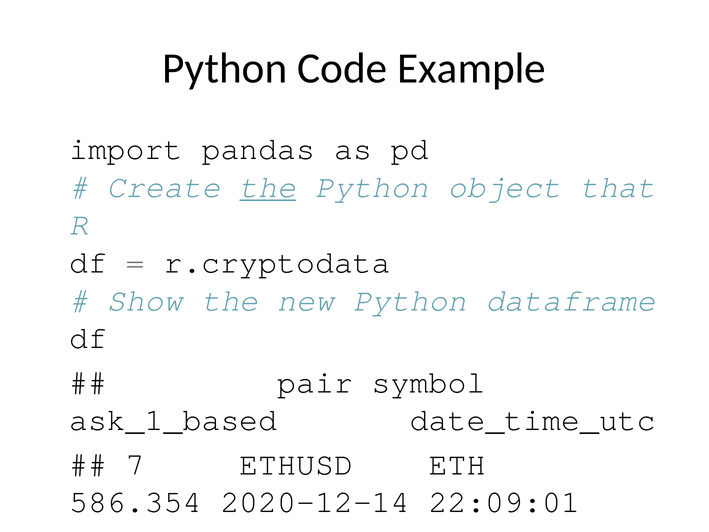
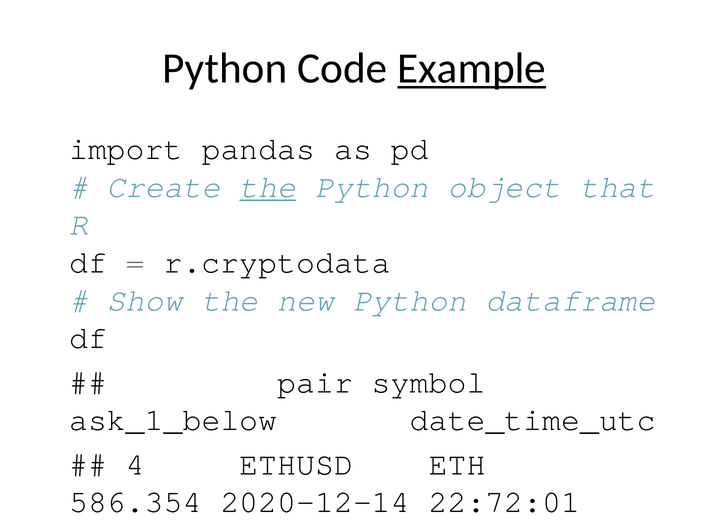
Example underline: none -> present
ask_1_based: ask_1_based -> ask_1_below
7 at (135, 464): 7 -> 4
22:09:01: 22:09:01 -> 22:72:01
